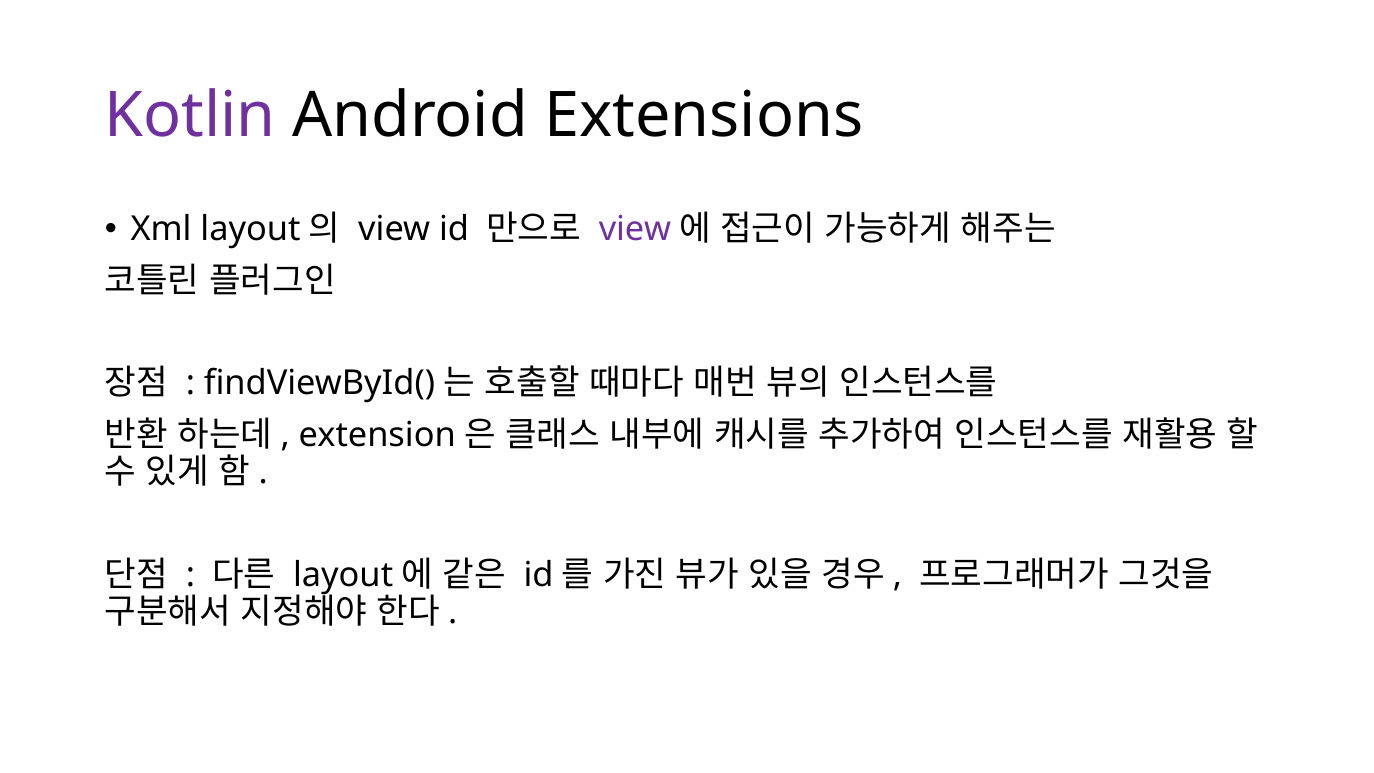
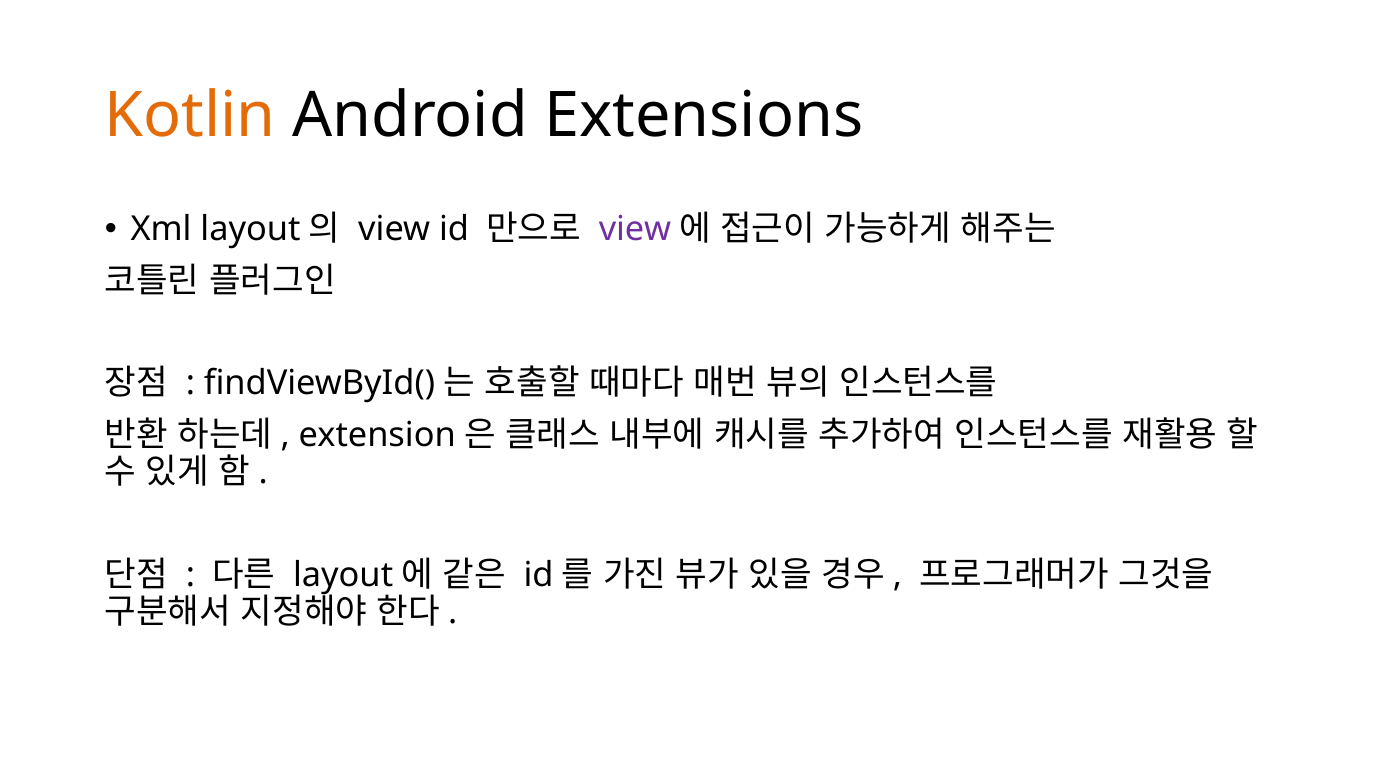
Kotlin colour: purple -> orange
